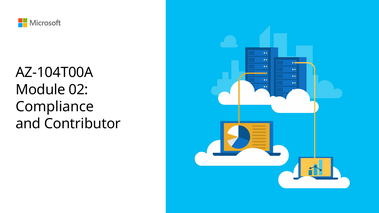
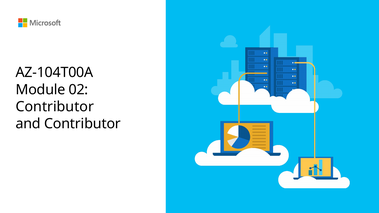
Compliance at (55, 107): Compliance -> Contributor
